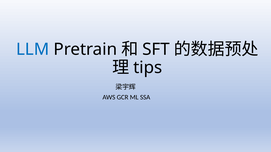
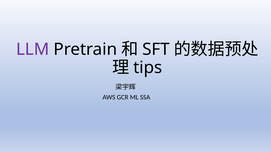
LLM colour: blue -> purple
